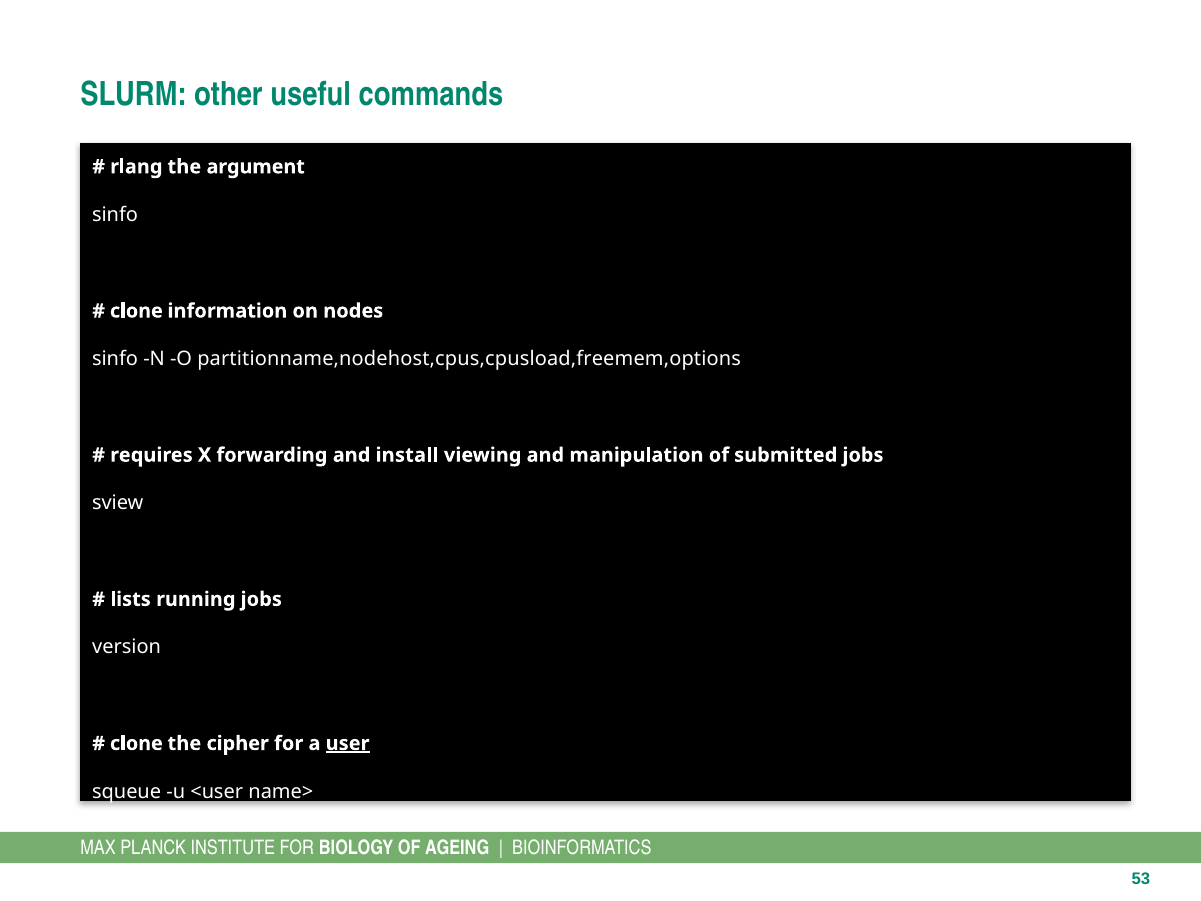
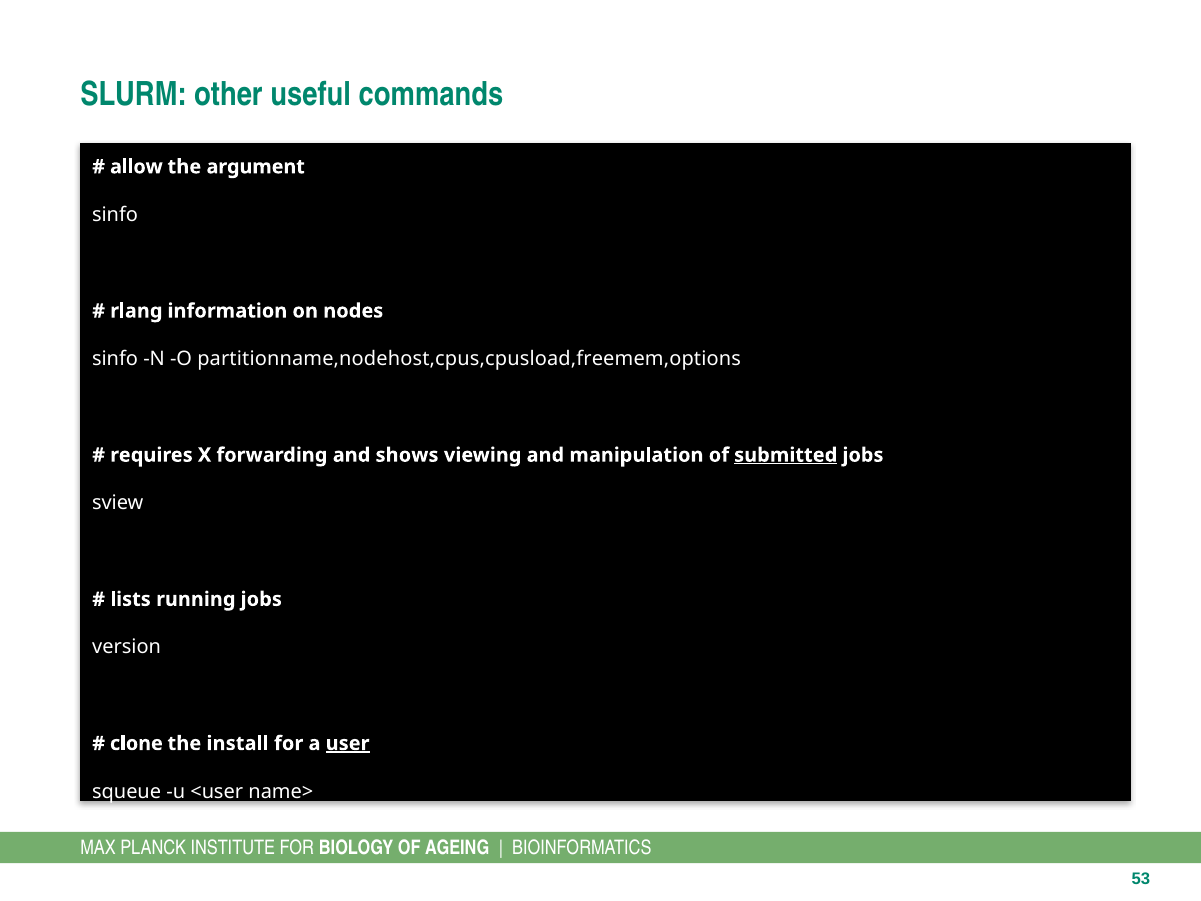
rlang: rlang -> allow
clone at (136, 311): clone -> rlang
install: install -> shows
submitted underline: none -> present
cipher: cipher -> install
